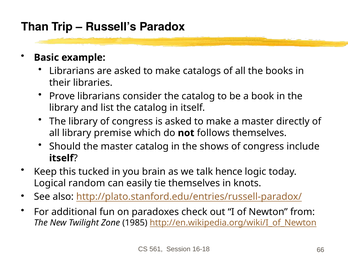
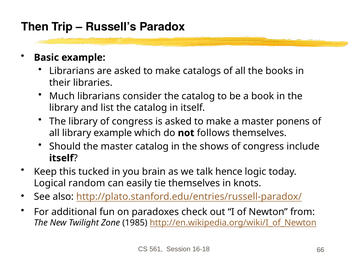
Than: Than -> Then
Prove: Prove -> Much
directly: directly -> ponens
library premise: premise -> example
